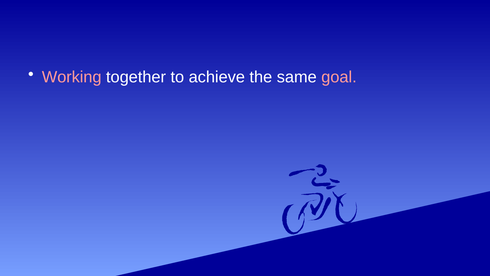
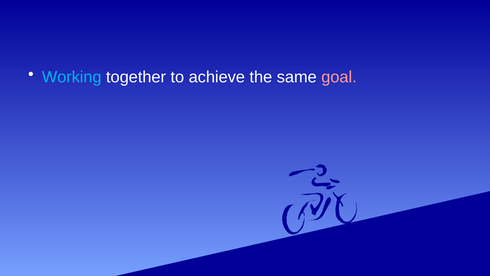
Working colour: pink -> light blue
